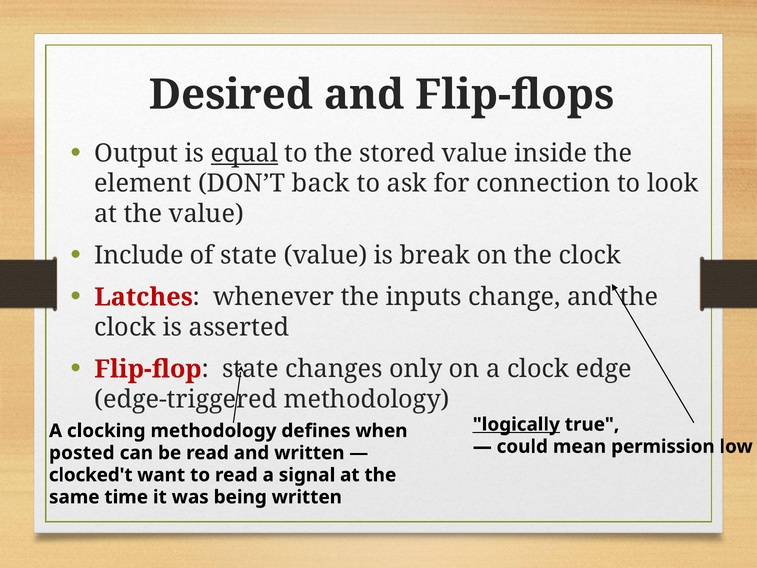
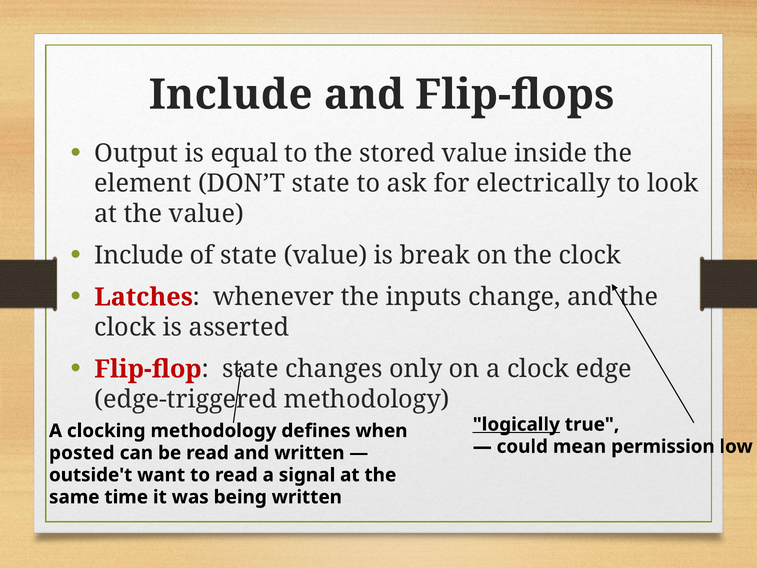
Desired at (231, 95): Desired -> Include
equal underline: present -> none
DON’T back: back -> state
connection: connection -> electrically
clocked't: clocked't -> outside't
